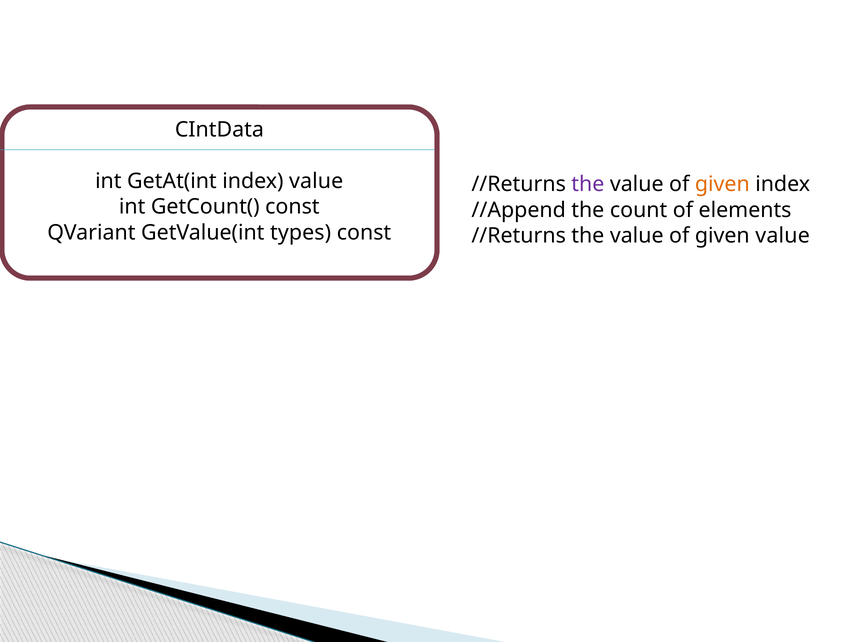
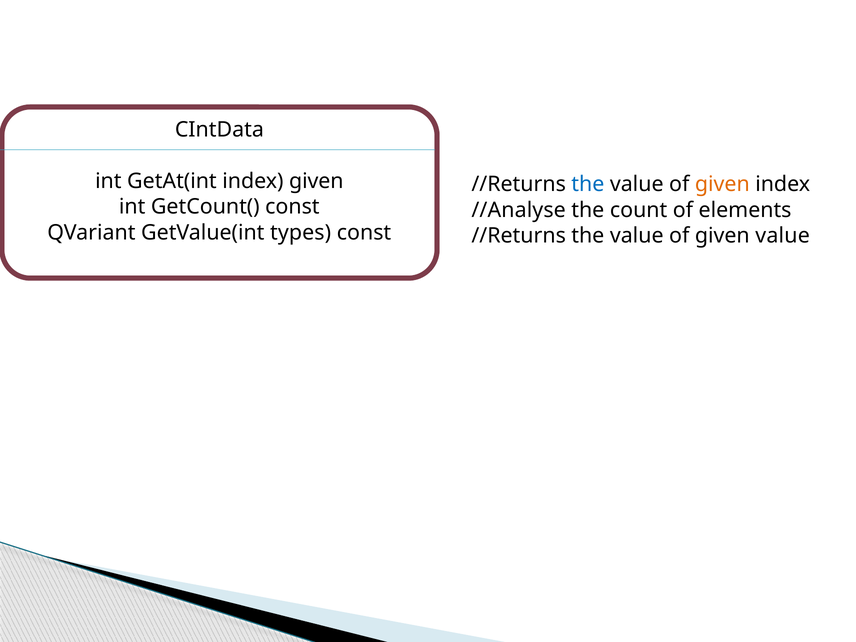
index value: value -> given
the at (588, 184) colour: purple -> blue
//Append: //Append -> //Analyse
